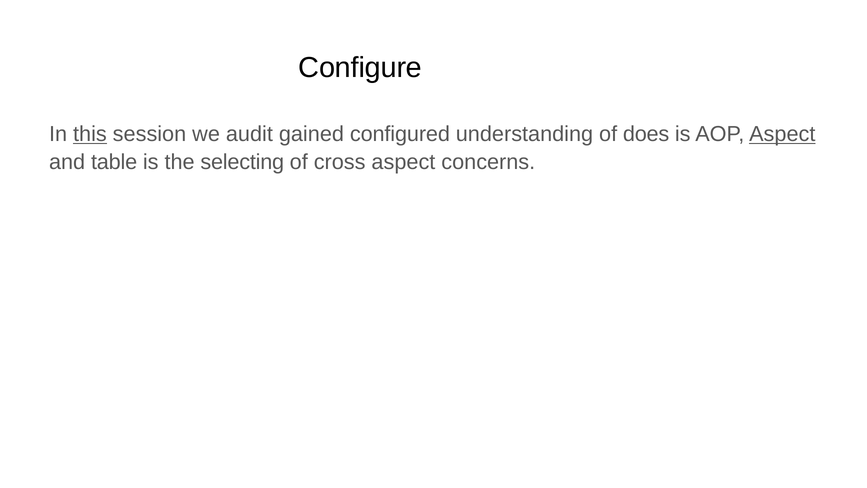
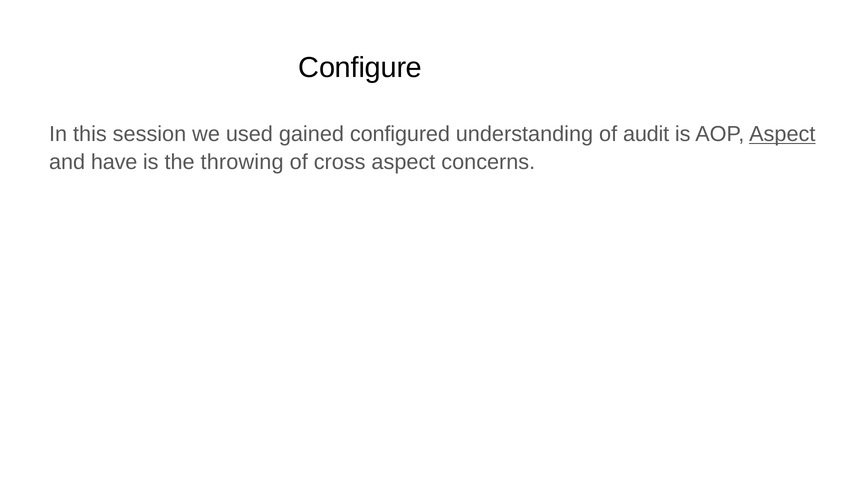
this underline: present -> none
audit: audit -> used
does: does -> audit
table: table -> have
selecting: selecting -> throwing
